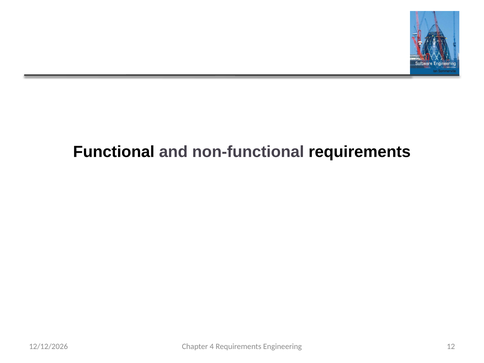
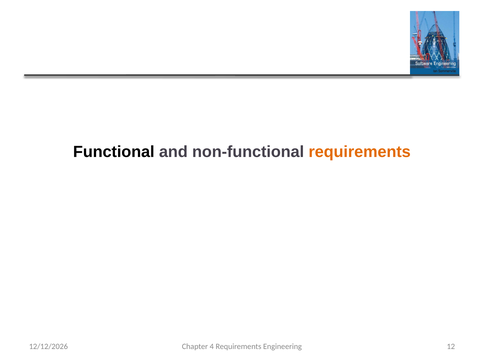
requirements at (360, 152) colour: black -> orange
